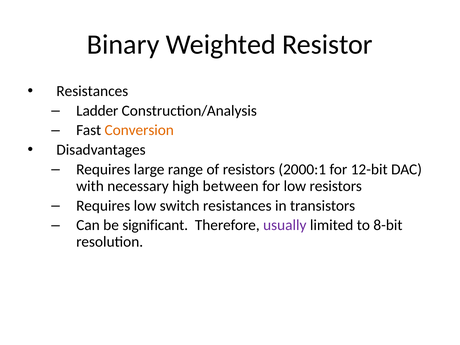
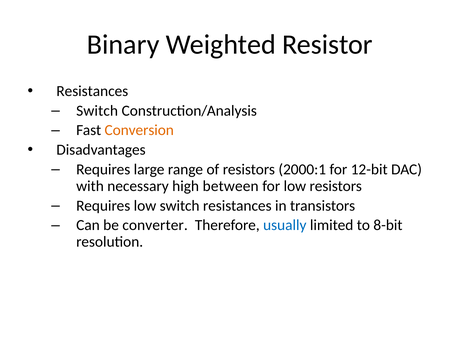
Ladder at (97, 111): Ladder -> Switch
significant: significant -> converter
usually colour: purple -> blue
